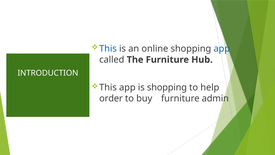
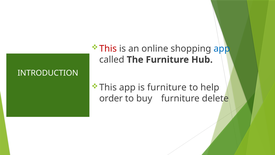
This at (108, 49) colour: blue -> red
is shopping: shopping -> furniture
admin: admin -> delete
